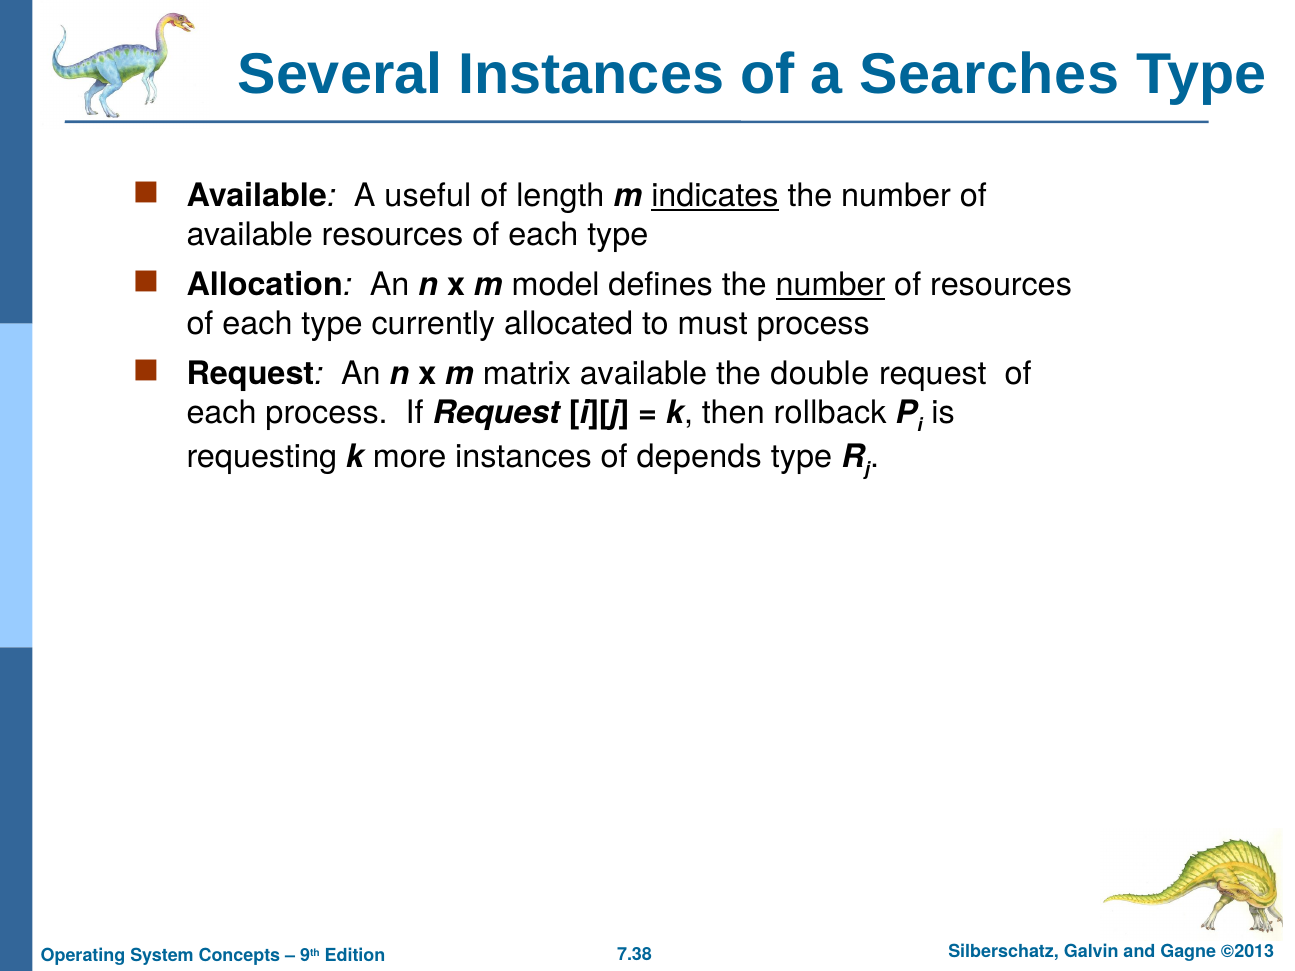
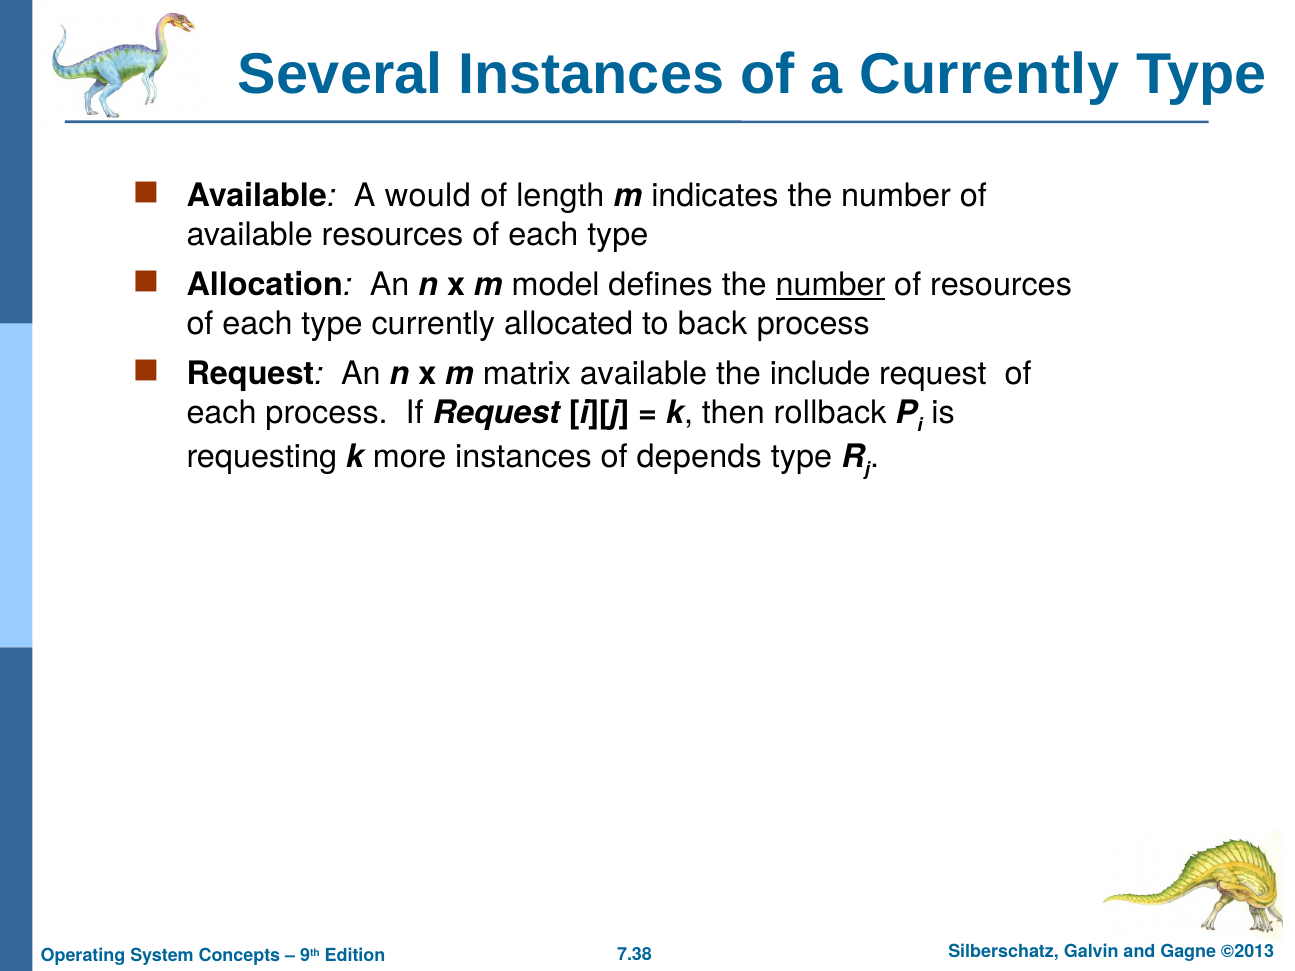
a Searches: Searches -> Currently
useful: useful -> would
indicates underline: present -> none
must: must -> back
double: double -> include
